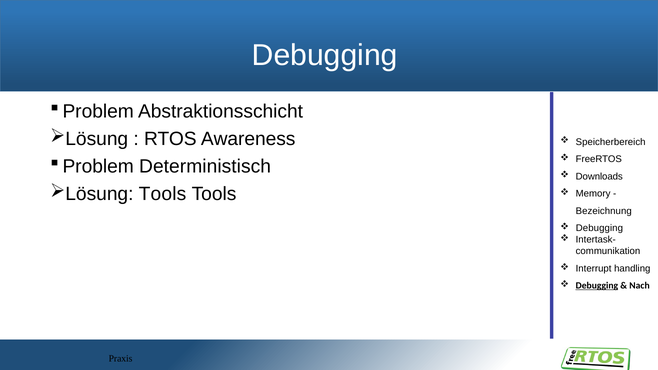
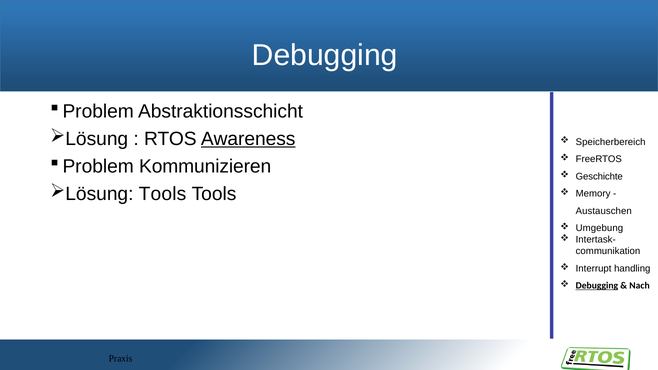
Awareness underline: none -> present
Deterministisch: Deterministisch -> Kommunizieren
Downloads: Downloads -> Geschichte
Bezeichnung: Bezeichnung -> Austauschen
Debugging at (599, 228): Debugging -> Umgebung
